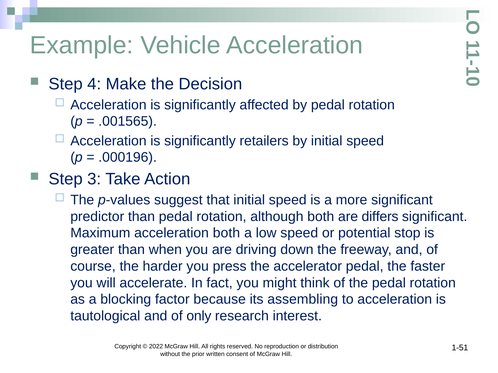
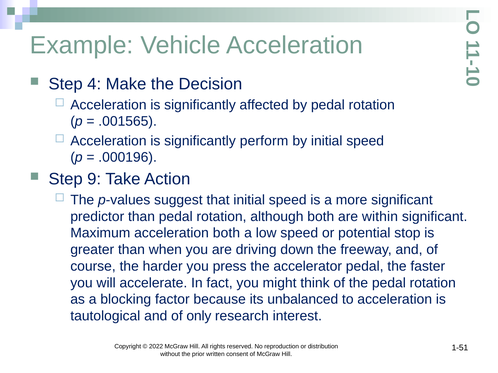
retailers: retailers -> perform
3: 3 -> 9
differs: differs -> within
assembling: assembling -> unbalanced
